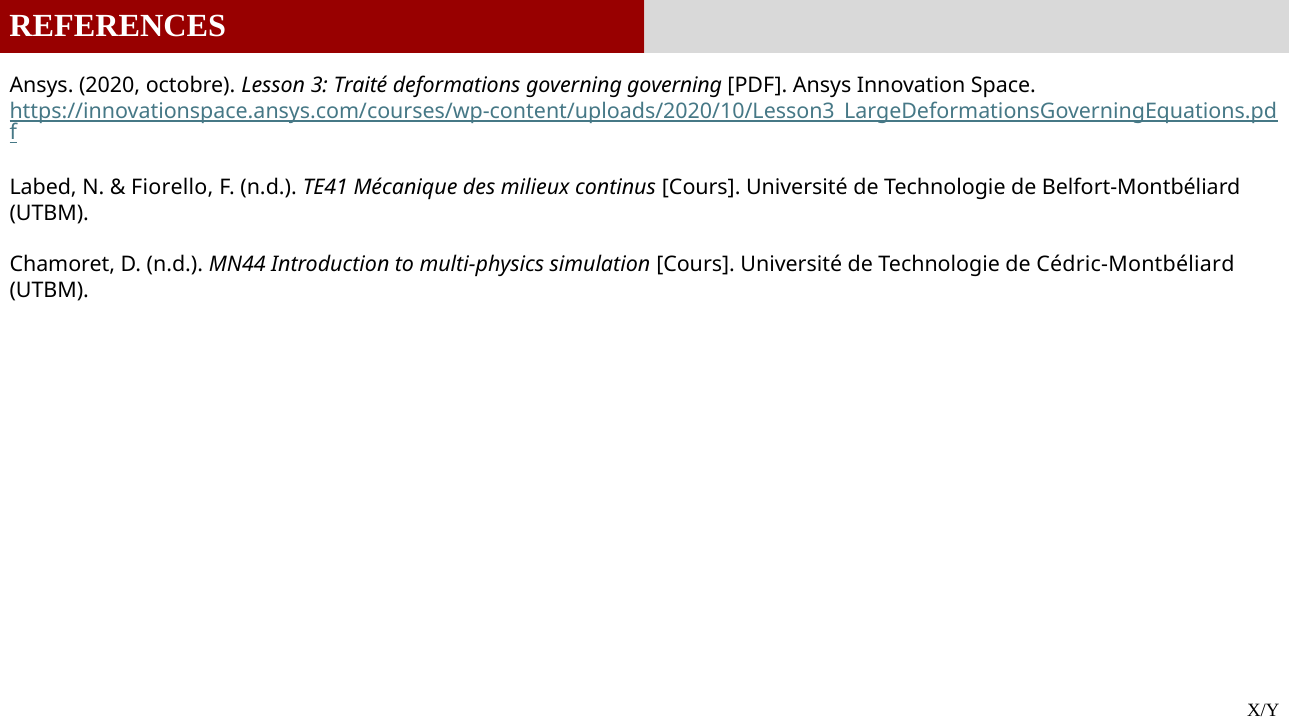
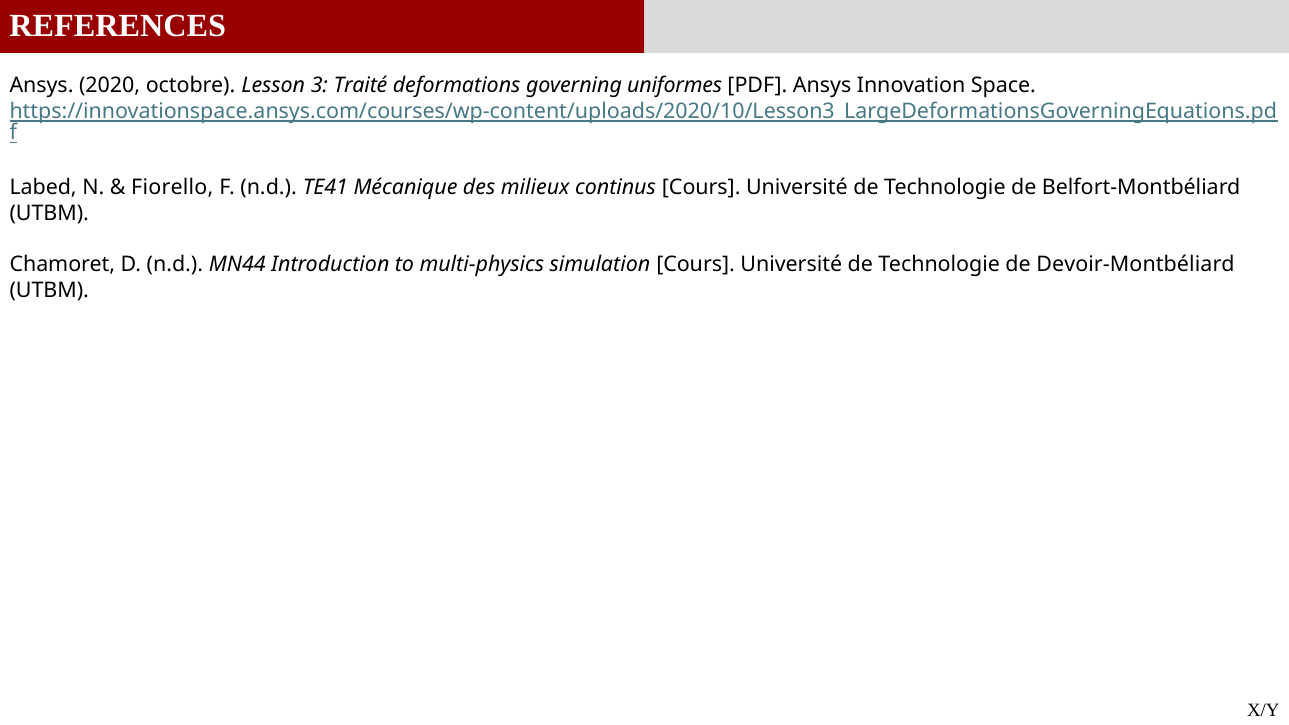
governing governing: governing -> uniformes
Cédric-Montbéliard: Cédric-Montbéliard -> Devoir-Montbéliard
